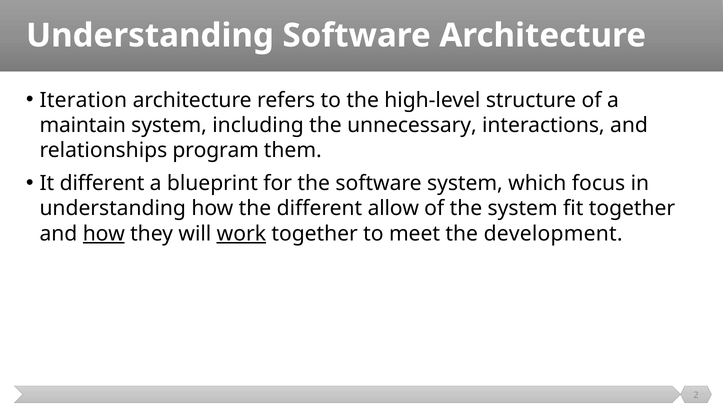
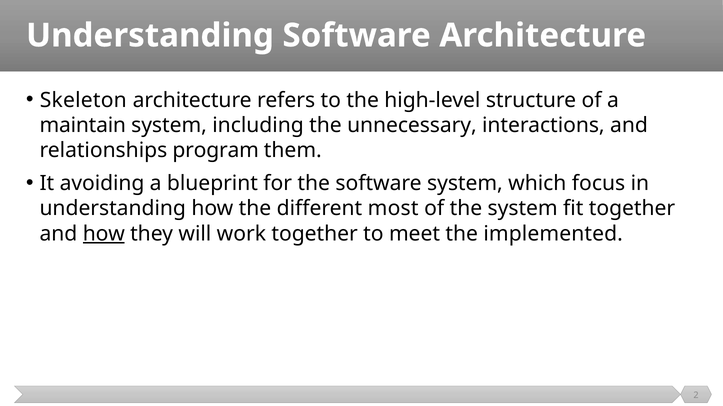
Iteration: Iteration -> Skeleton
It different: different -> avoiding
allow: allow -> most
work underline: present -> none
development: development -> implemented
